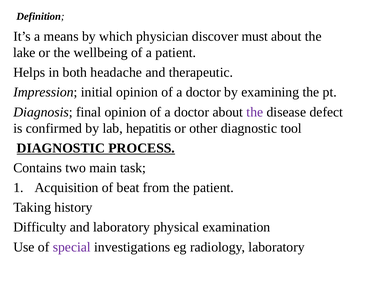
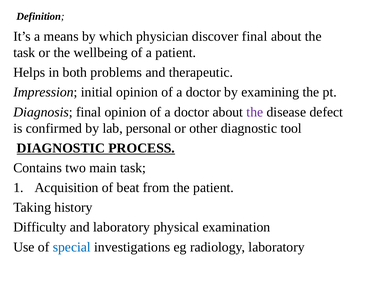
discover must: must -> final
lake at (24, 53): lake -> task
headache: headache -> problems
hepatitis: hepatitis -> personal
special colour: purple -> blue
